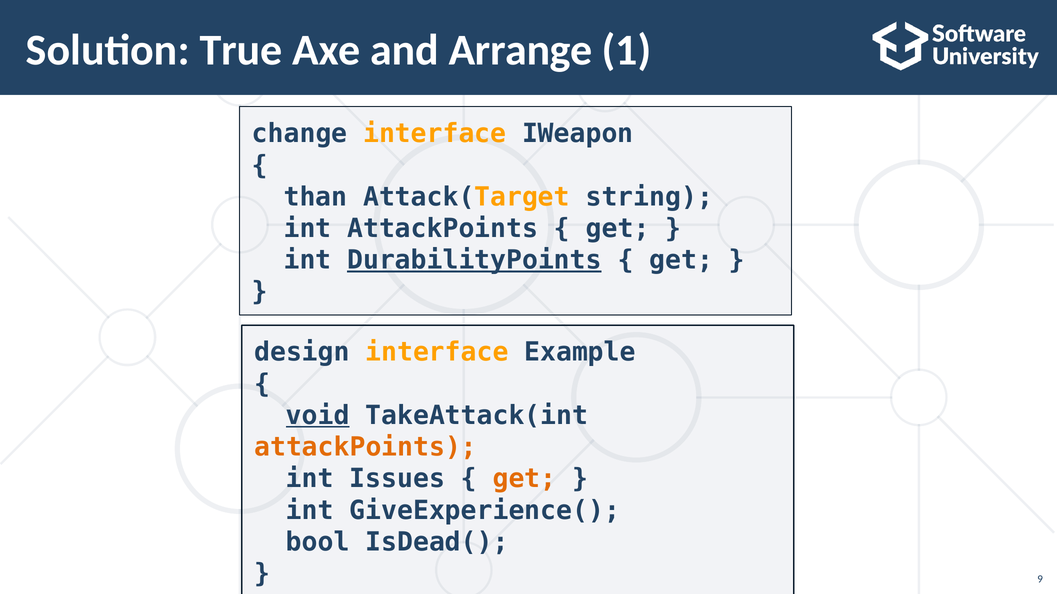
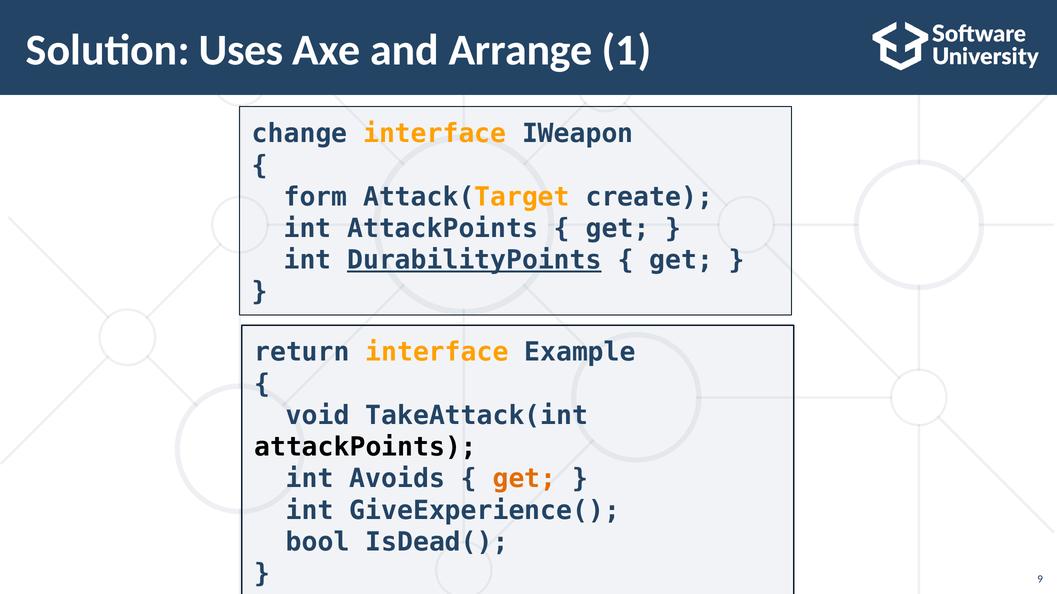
True: True -> Uses
than: than -> form
string: string -> create
design: design -> return
void underline: present -> none
attackPoints at (366, 448) colour: orange -> black
Issues: Issues -> Avoids
